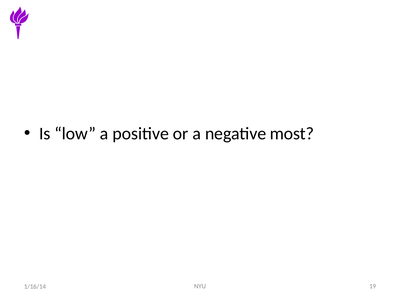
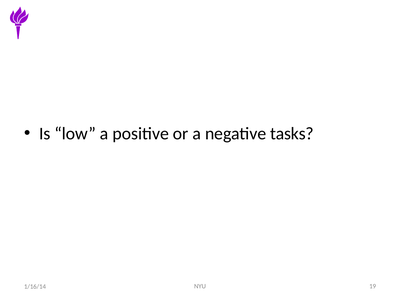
most: most -> tasks
